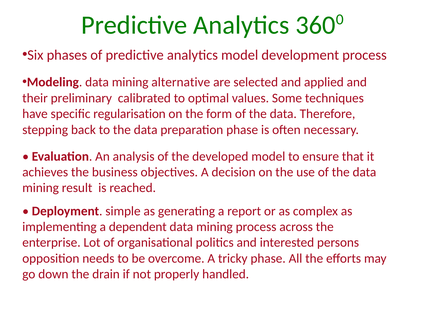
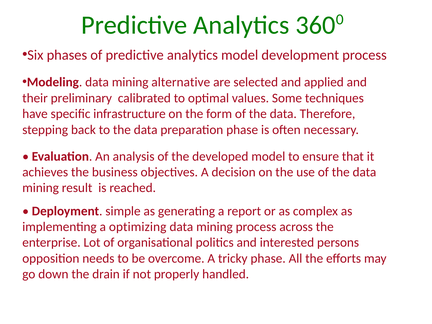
regularisation: regularisation -> infrastructure
dependent: dependent -> optimizing
